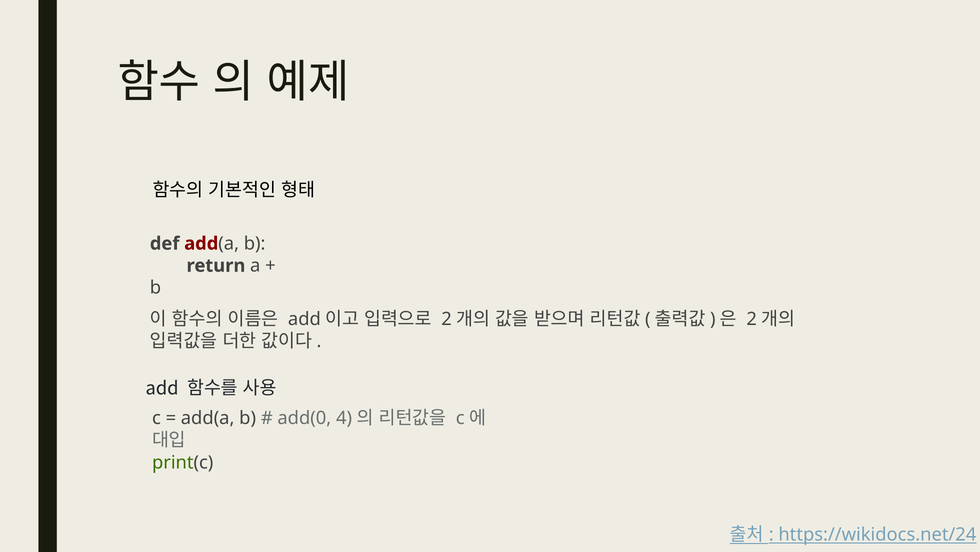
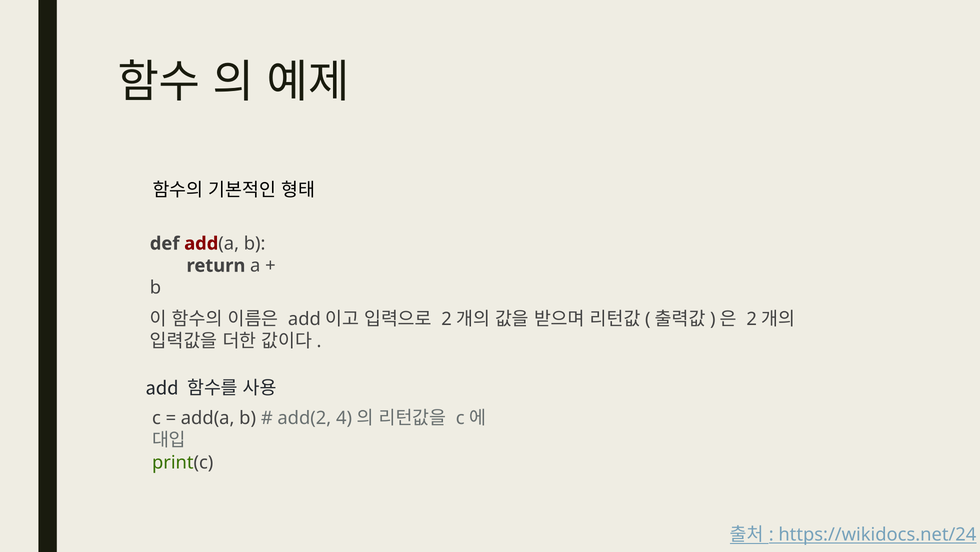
add(0: add(0 -> add(2
